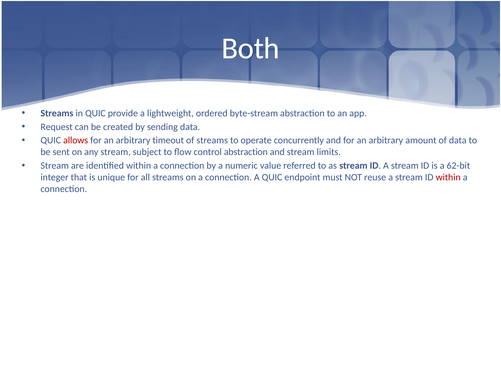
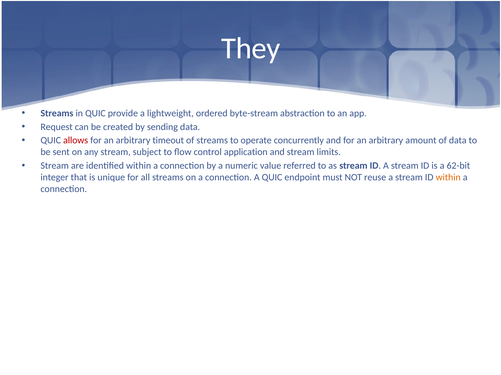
Both: Both -> They
control abstraction: abstraction -> application
within at (448, 178) colour: red -> orange
